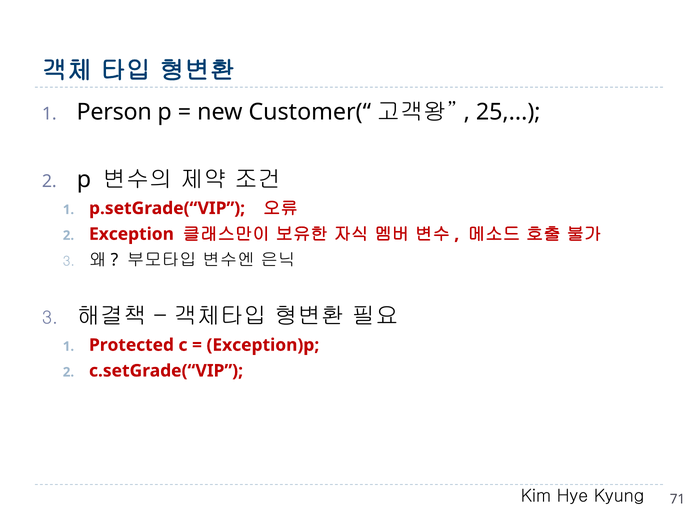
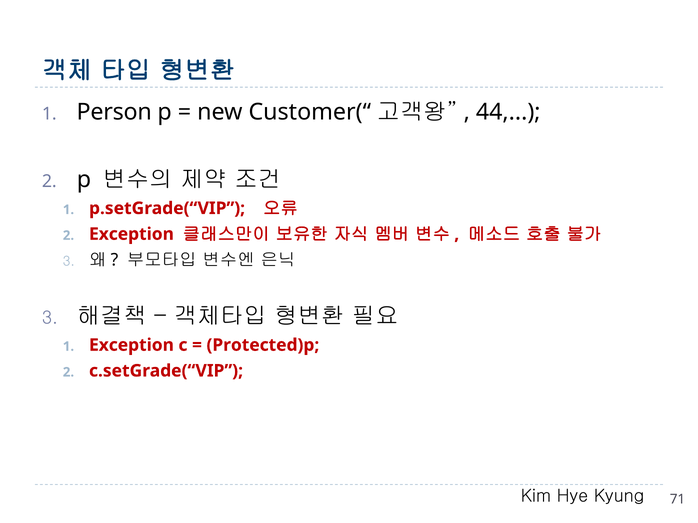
25: 25 -> 44
Protected at (131, 345): Protected -> Exception
Exception)p: Exception)p -> Protected)p
